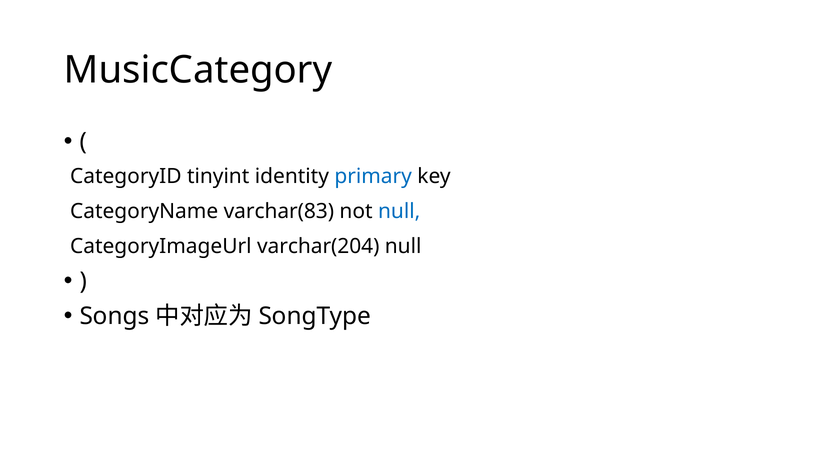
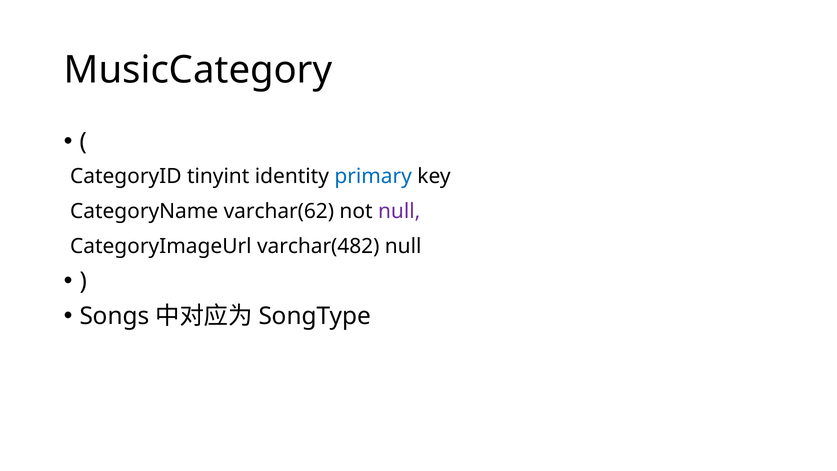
varchar(83: varchar(83 -> varchar(62
null at (399, 211) colour: blue -> purple
varchar(204: varchar(204 -> varchar(482
